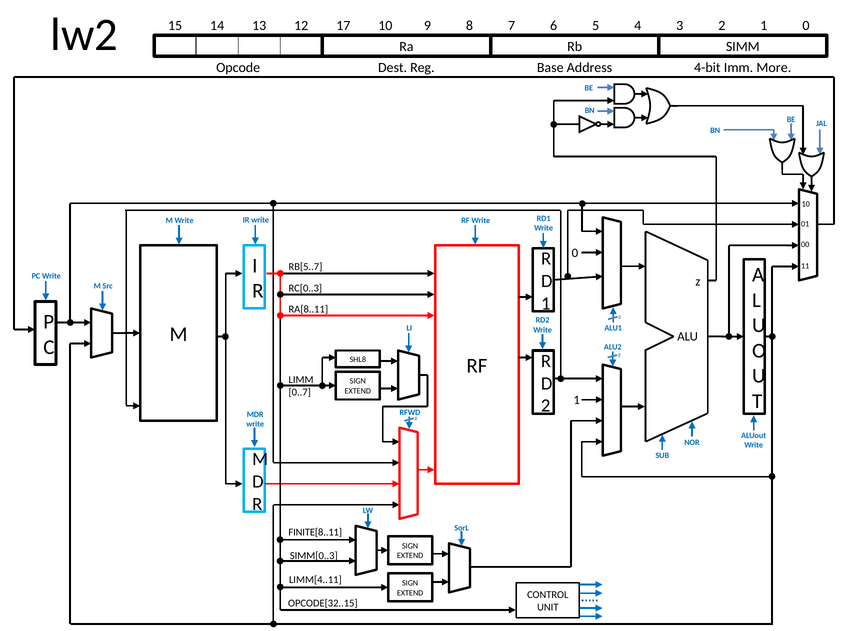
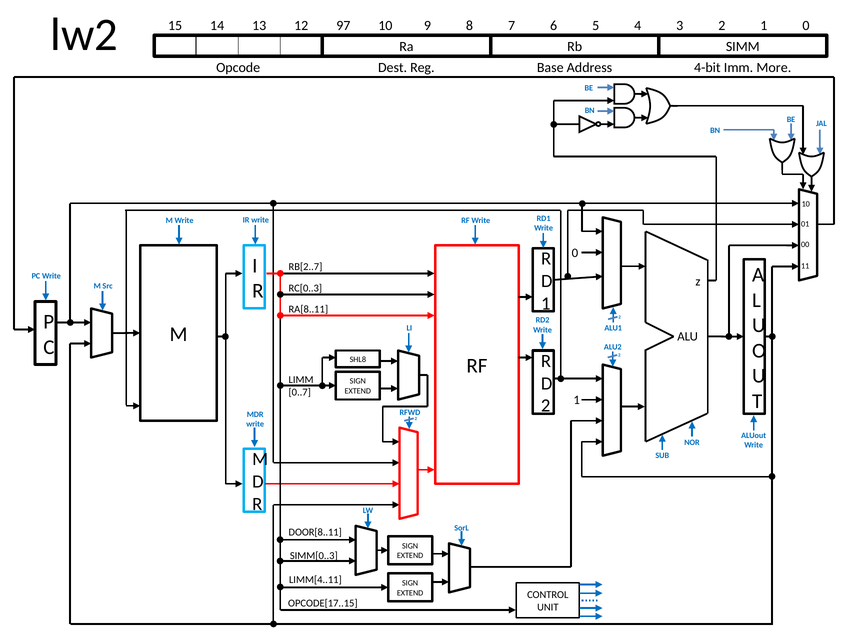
17: 17 -> 97
RB[5..7: RB[5..7 -> RB[2..7
FINITE[8..11: FINITE[8..11 -> DOOR[8..11
OPCODE[32..15: OPCODE[32..15 -> OPCODE[17..15
